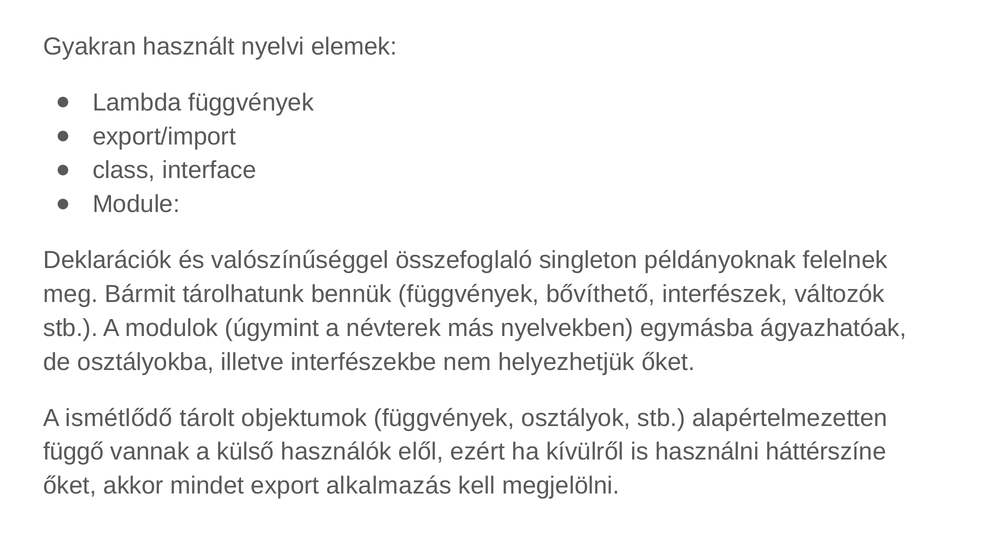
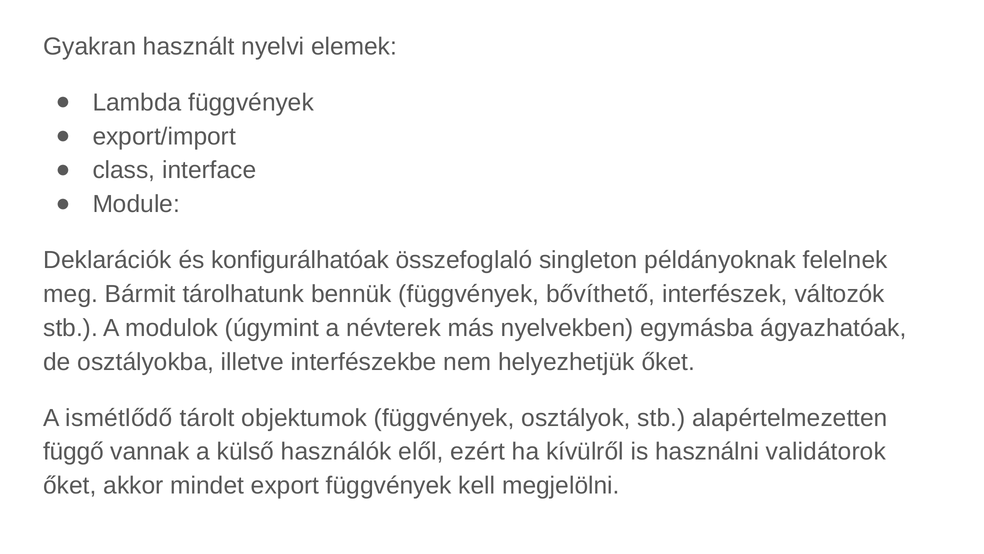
valószínűséggel: valószínűséggel -> konfigurálhatóak
háttérszíne: háttérszíne -> validátorok
export alkalmazás: alkalmazás -> függvények
